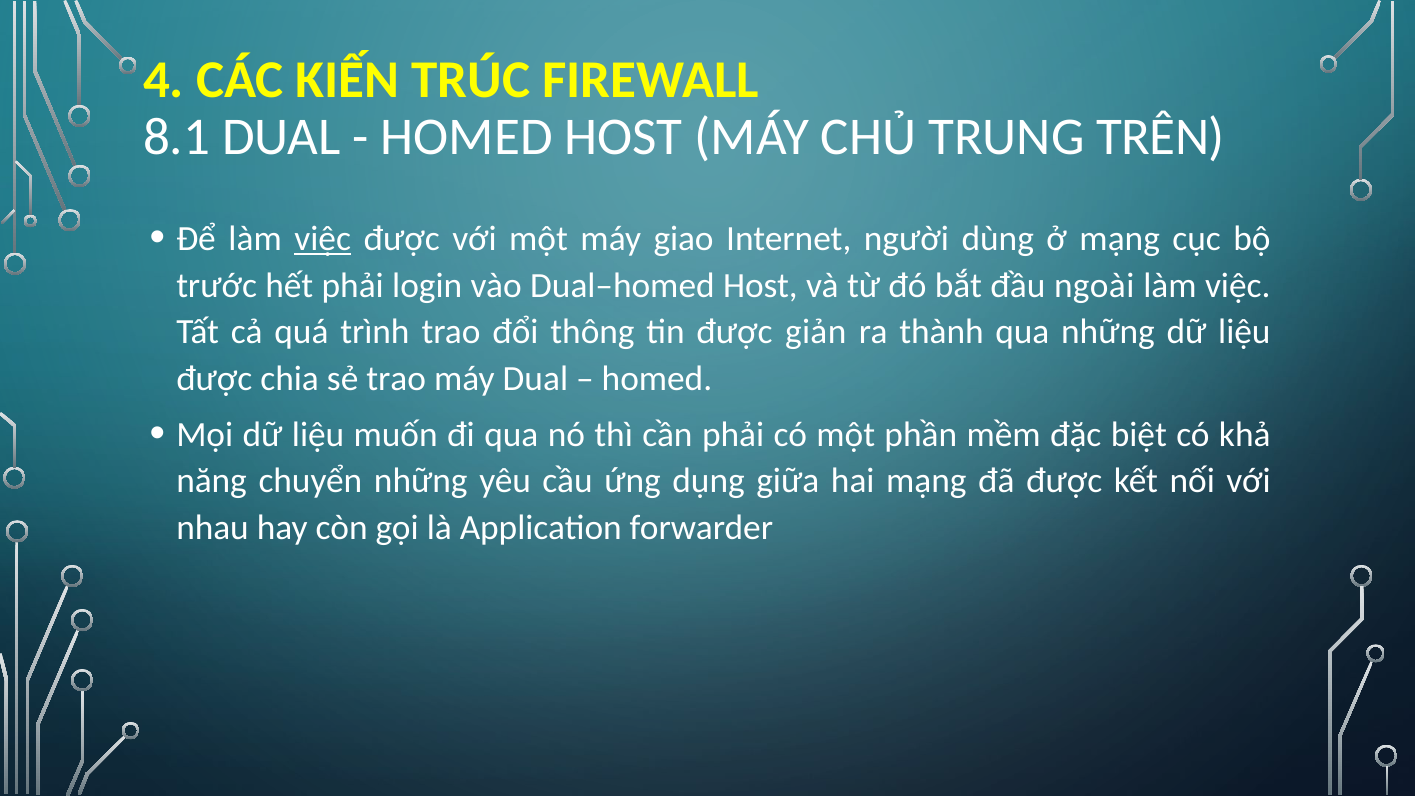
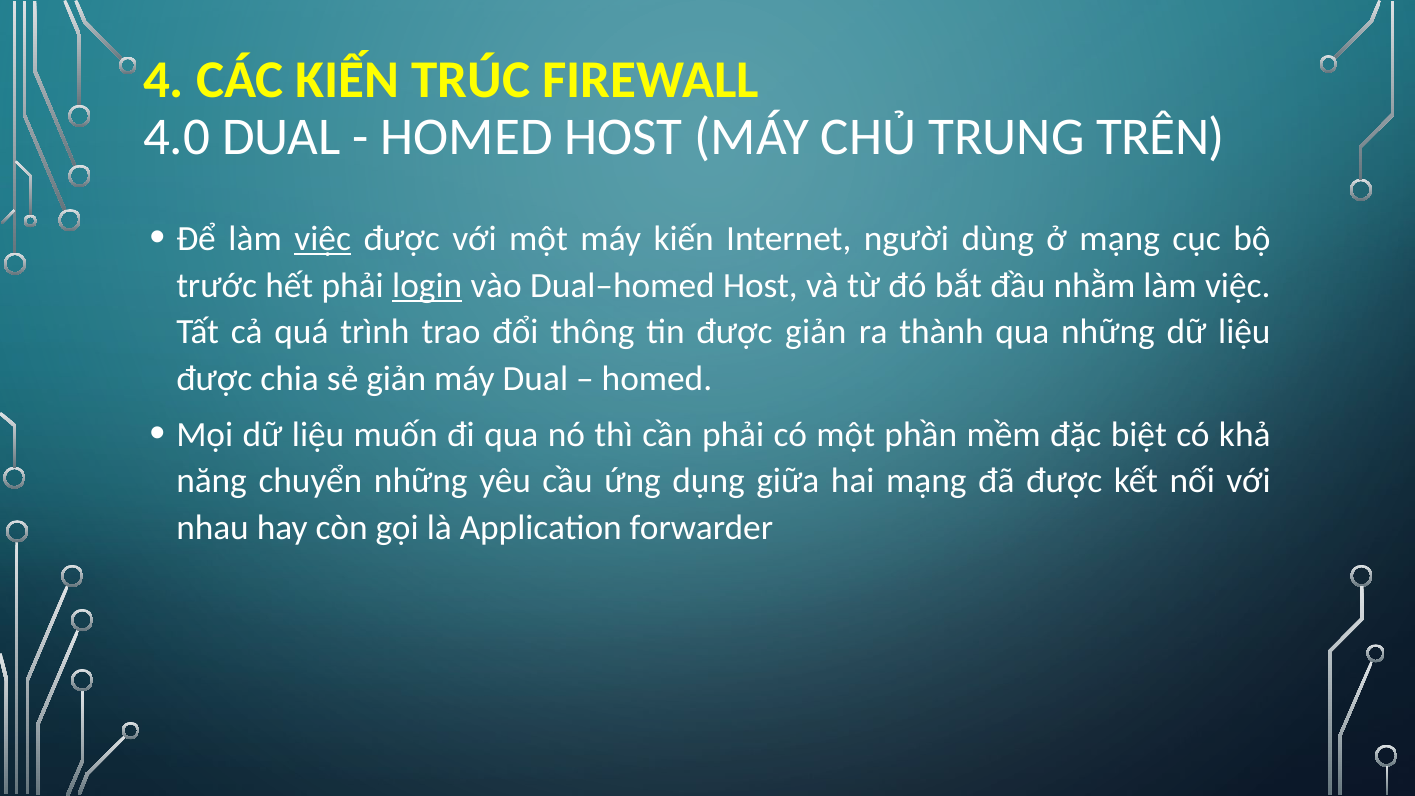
8.1: 8.1 -> 4.0
máy giao: giao -> kiến
login underline: none -> present
ngoài: ngoài -> nhằm
sẻ trao: trao -> giản
